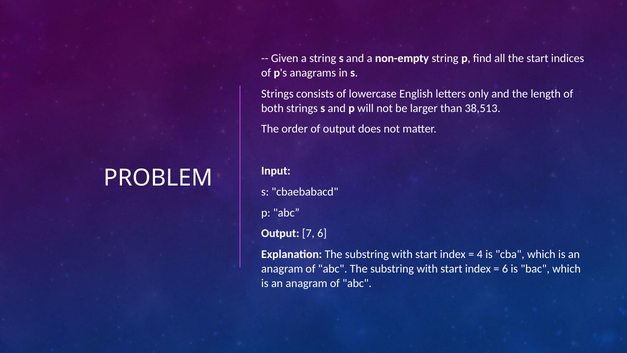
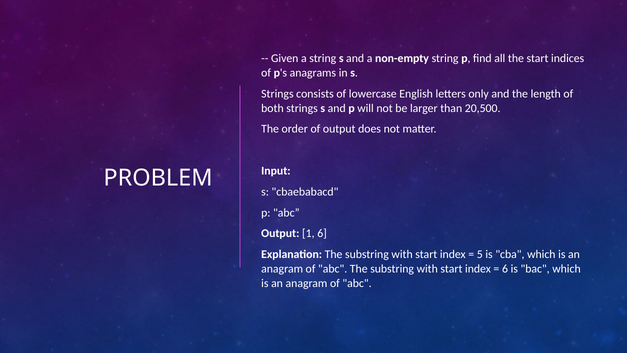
38,513: 38,513 -> 20,500
7: 7 -> 1
4: 4 -> 5
